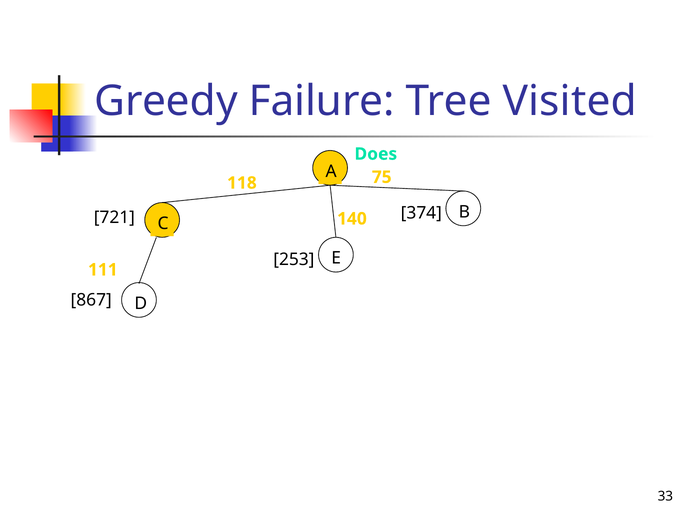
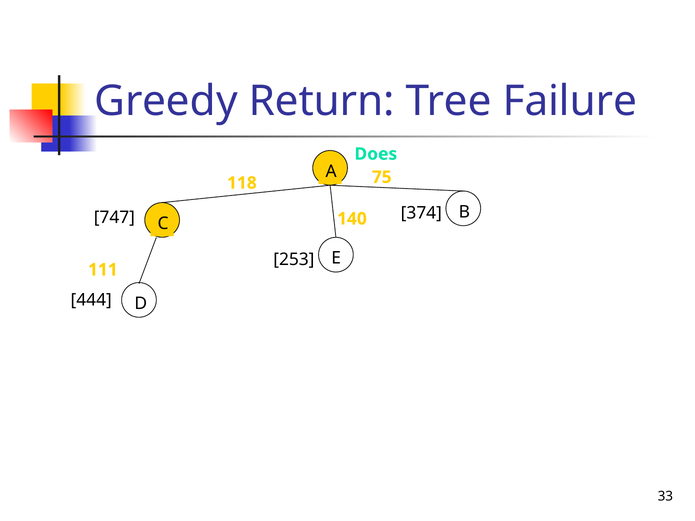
Failure: Failure -> Return
Visited: Visited -> Failure
721: 721 -> 747
867: 867 -> 444
